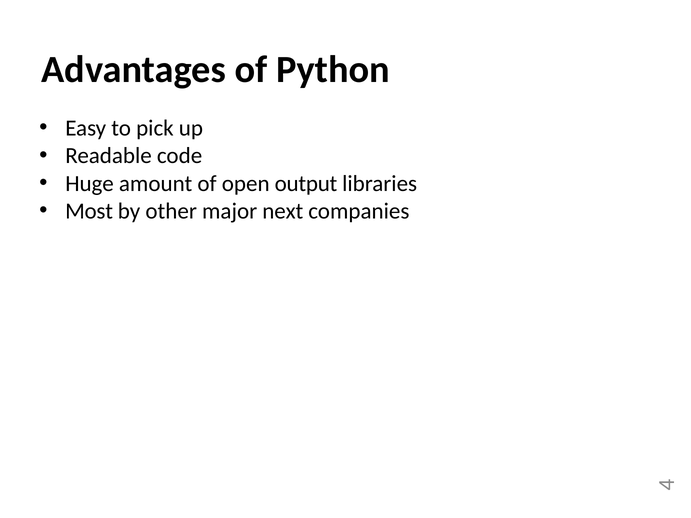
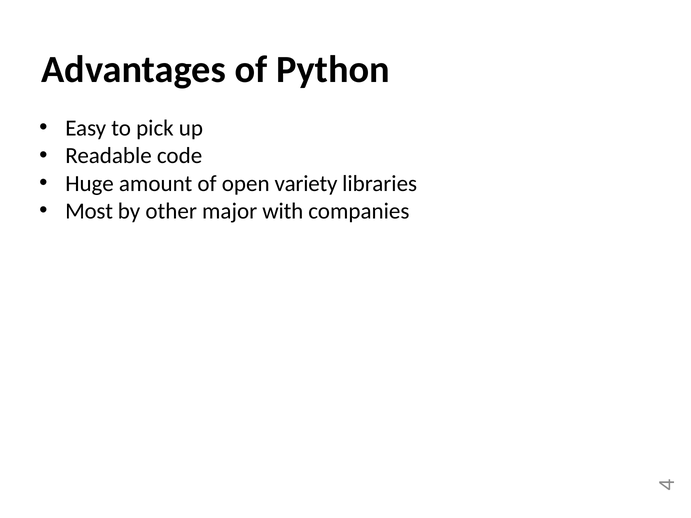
output: output -> variety
next: next -> with
